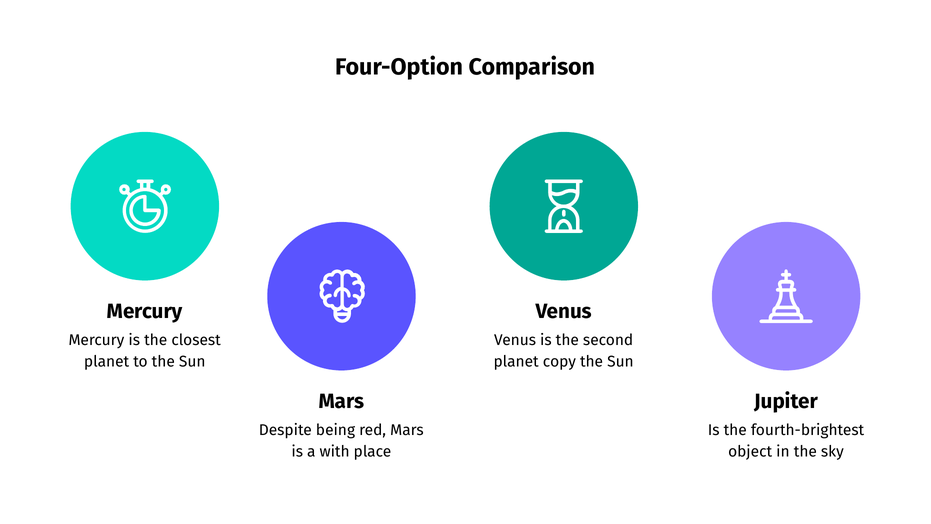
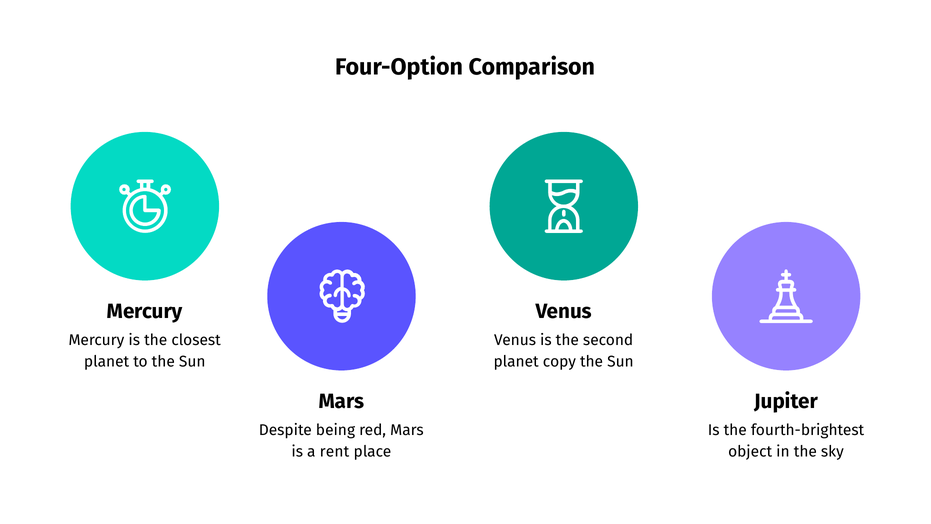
with: with -> rent
